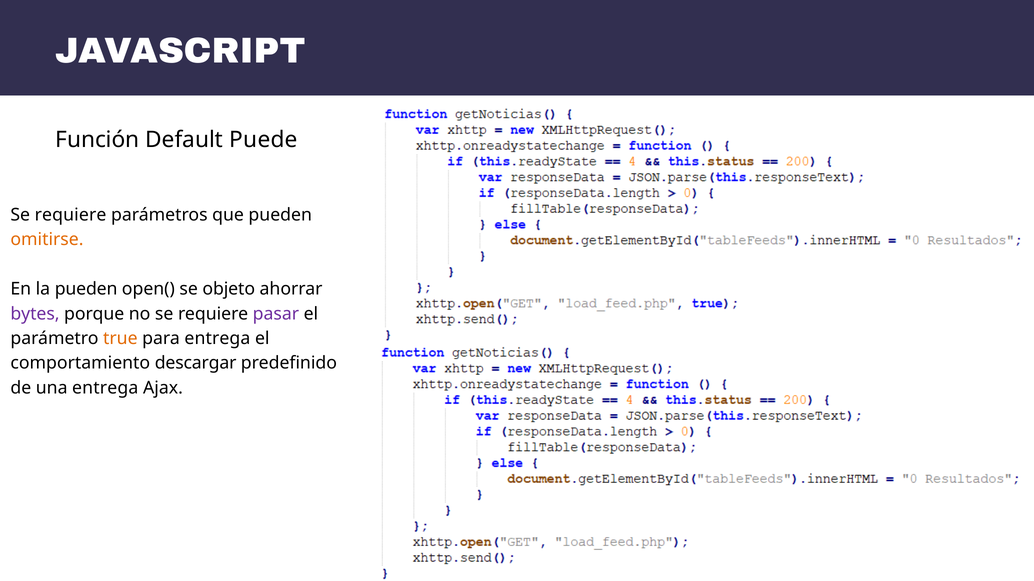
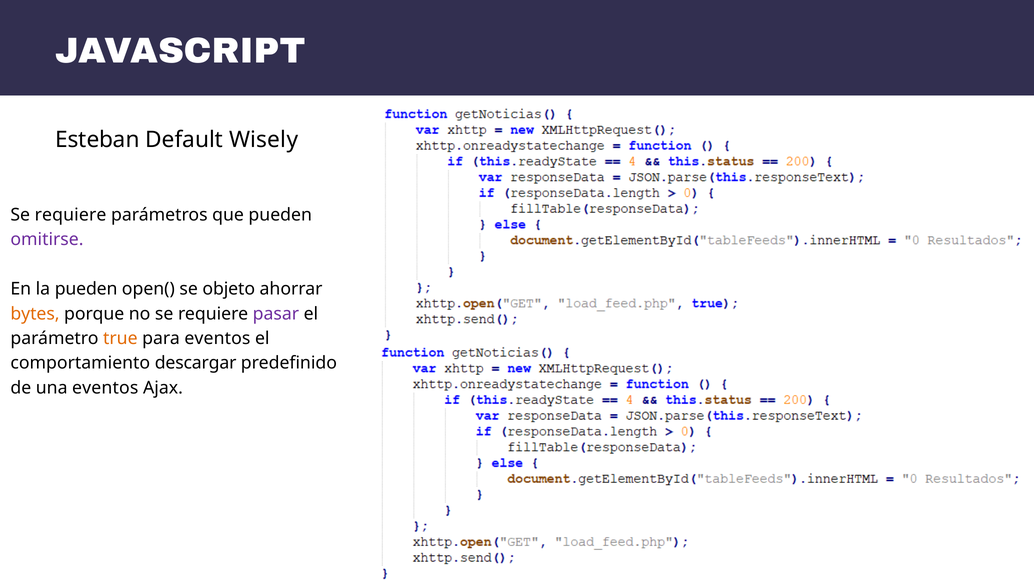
Función: Función -> Esteban
Puede: Puede -> Wisely
omitirse colour: orange -> purple
bytes colour: purple -> orange
para entrega: entrega -> eventos
una entrega: entrega -> eventos
